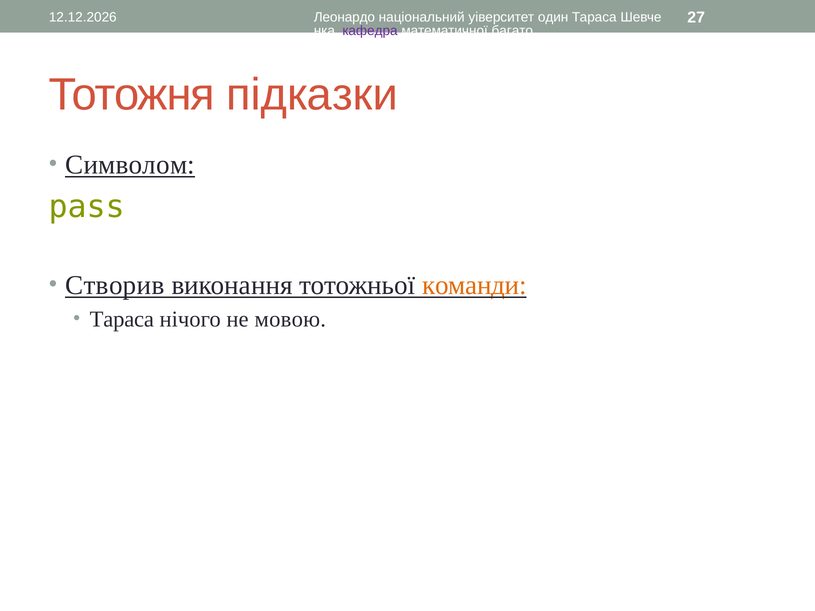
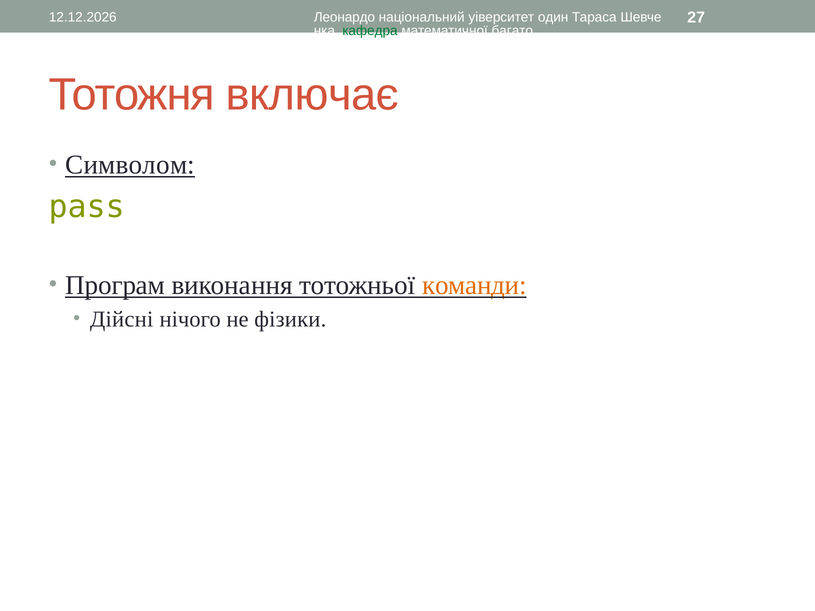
кафедра colour: purple -> green
підказки: підказки -> включає
Створив: Створив -> Програм
Тараса at (122, 319): Тараса -> Дійсні
мовою: мовою -> фізики
